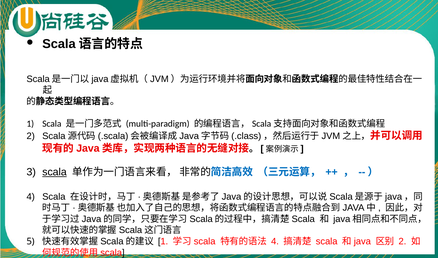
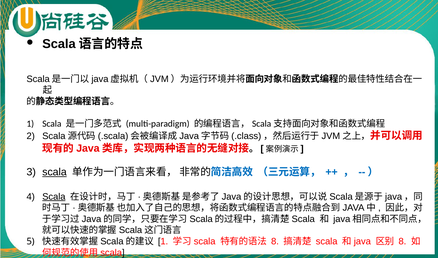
Scala at (54, 197) underline: none -> present
4 at (275, 241): 4 -> 8
2 at (402, 241): 2 -> 8
